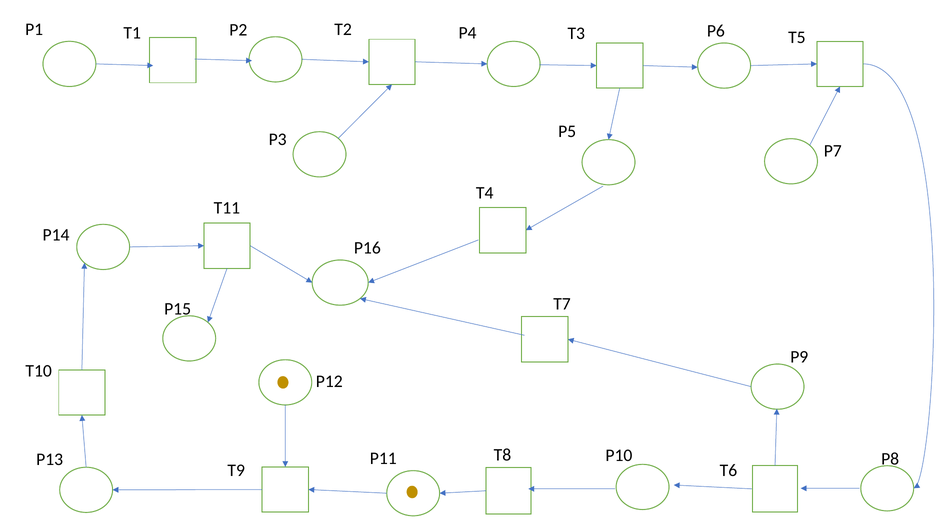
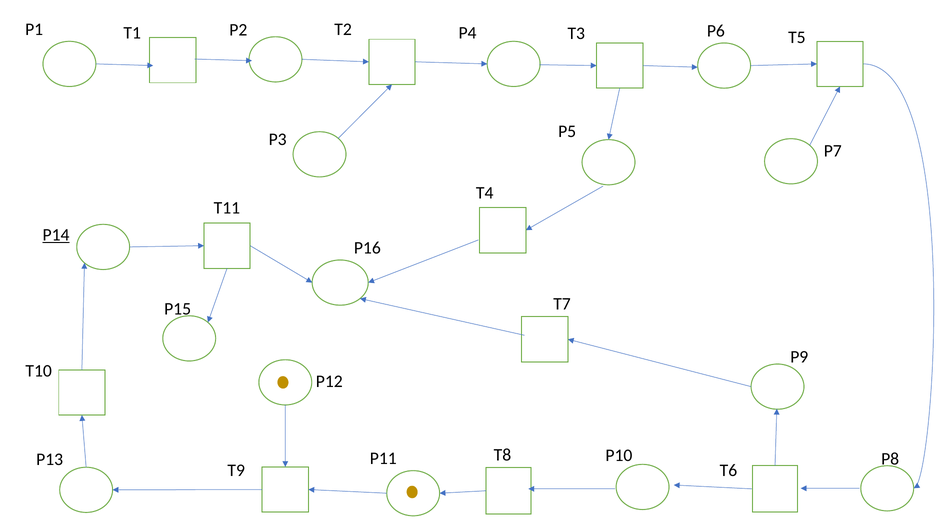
P14 underline: none -> present
